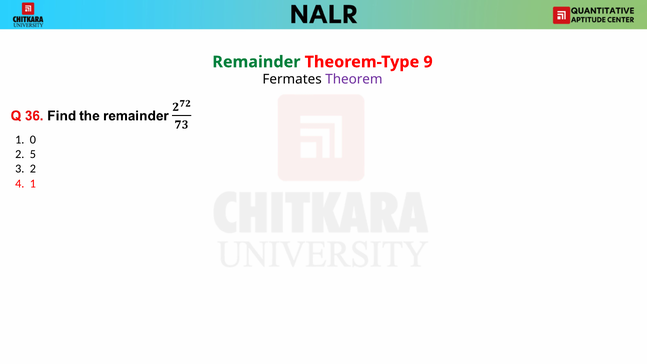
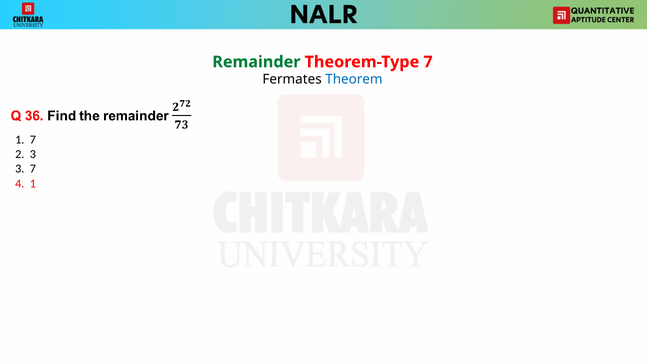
Theorem-Type 9: 9 -> 7
Theorem colour: purple -> blue
1 0: 0 -> 7
2 5: 5 -> 3
3 2: 2 -> 7
